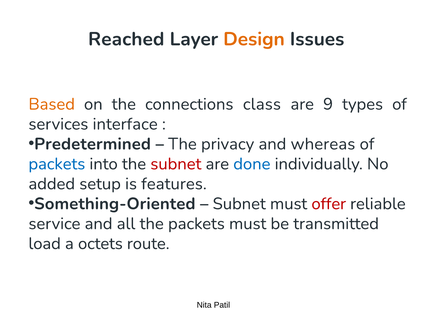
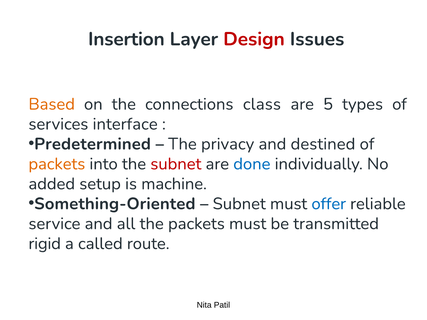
Reached: Reached -> Insertion
Design colour: orange -> red
9: 9 -> 5
whereas: whereas -> destined
packets at (57, 164) colour: blue -> orange
features: features -> machine
offer colour: red -> blue
load: load -> rigid
octets: octets -> called
